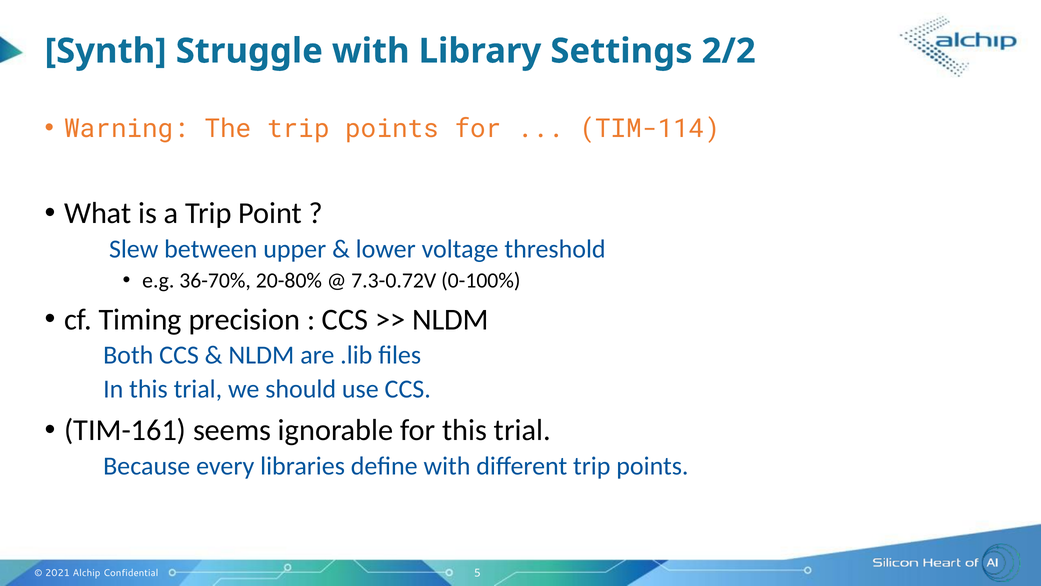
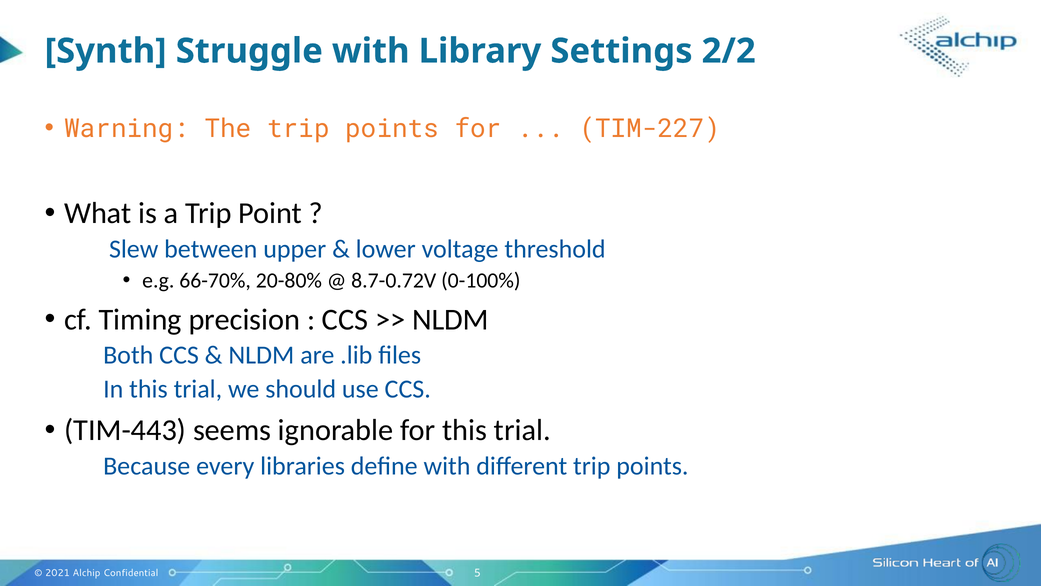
TIM-114: TIM-114 -> TIM-227
36-70%: 36-70% -> 66-70%
7.3-0.72V: 7.3-0.72V -> 8.7-0.72V
TIM-161: TIM-161 -> TIM-443
